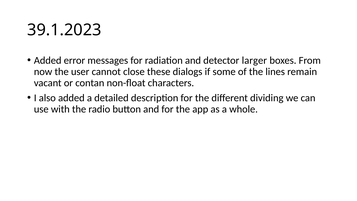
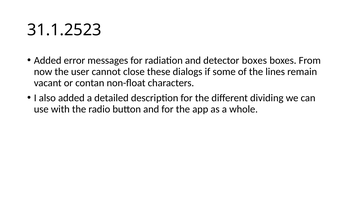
39.1.2023: 39.1.2023 -> 31.1.2523
detector larger: larger -> boxes
